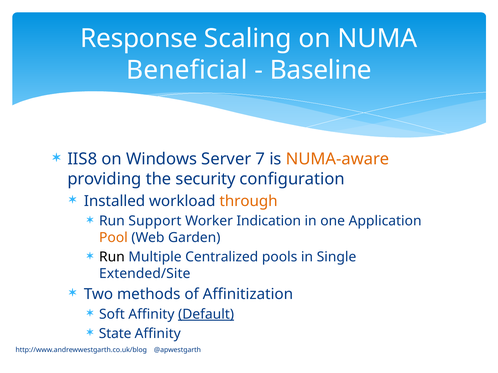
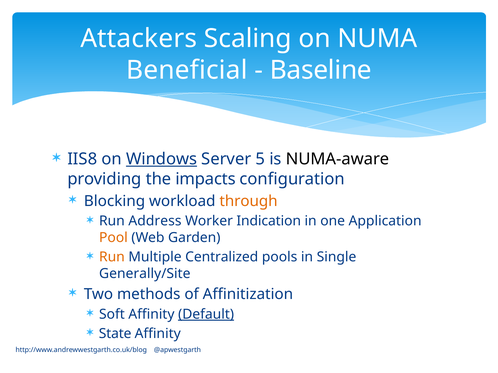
Response: Response -> Attackers
Windows underline: none -> present
7: 7 -> 5
NUMA-aware colour: orange -> black
security: security -> impacts
Installed: Installed -> Blocking
Support: Support -> Address
Run at (112, 257) colour: black -> orange
Extended/Site: Extended/Site -> Generally/Site
